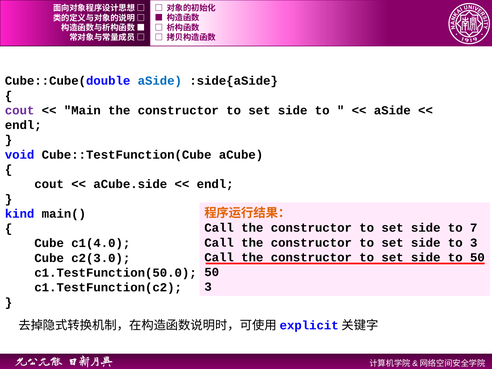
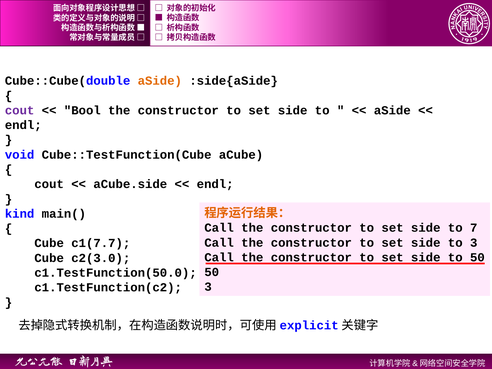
aSide at (160, 81) colour: blue -> orange
Main: Main -> Bool
c1(4.0: c1(4.0 -> c1(7.7
